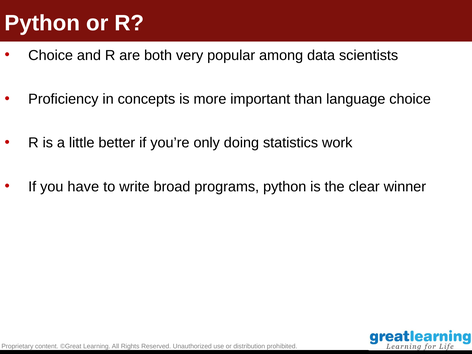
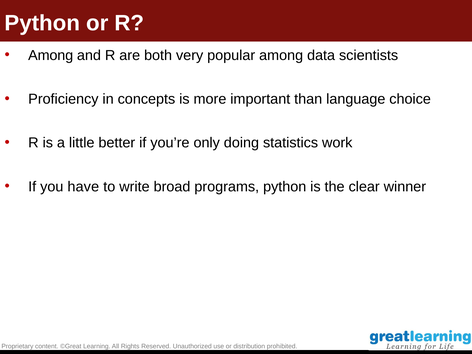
Choice at (51, 55): Choice -> Among
